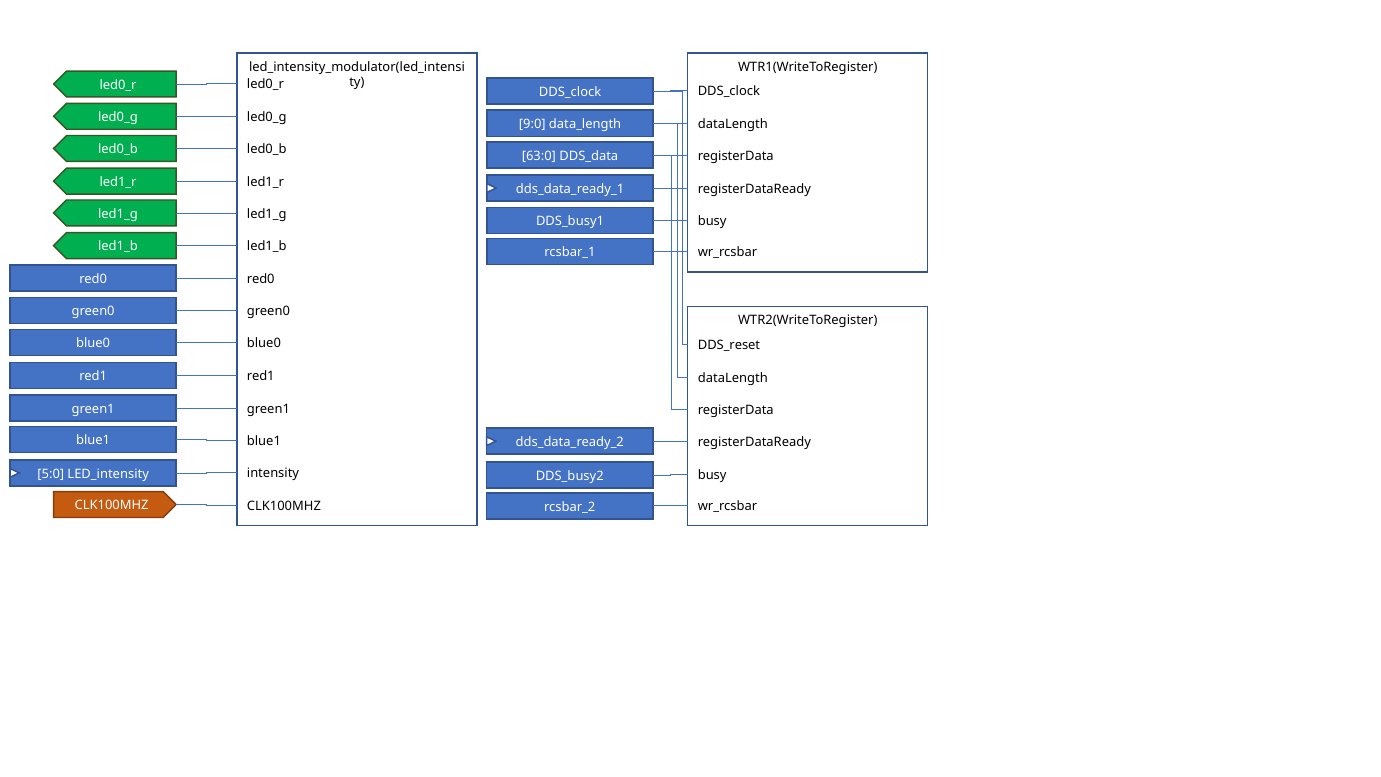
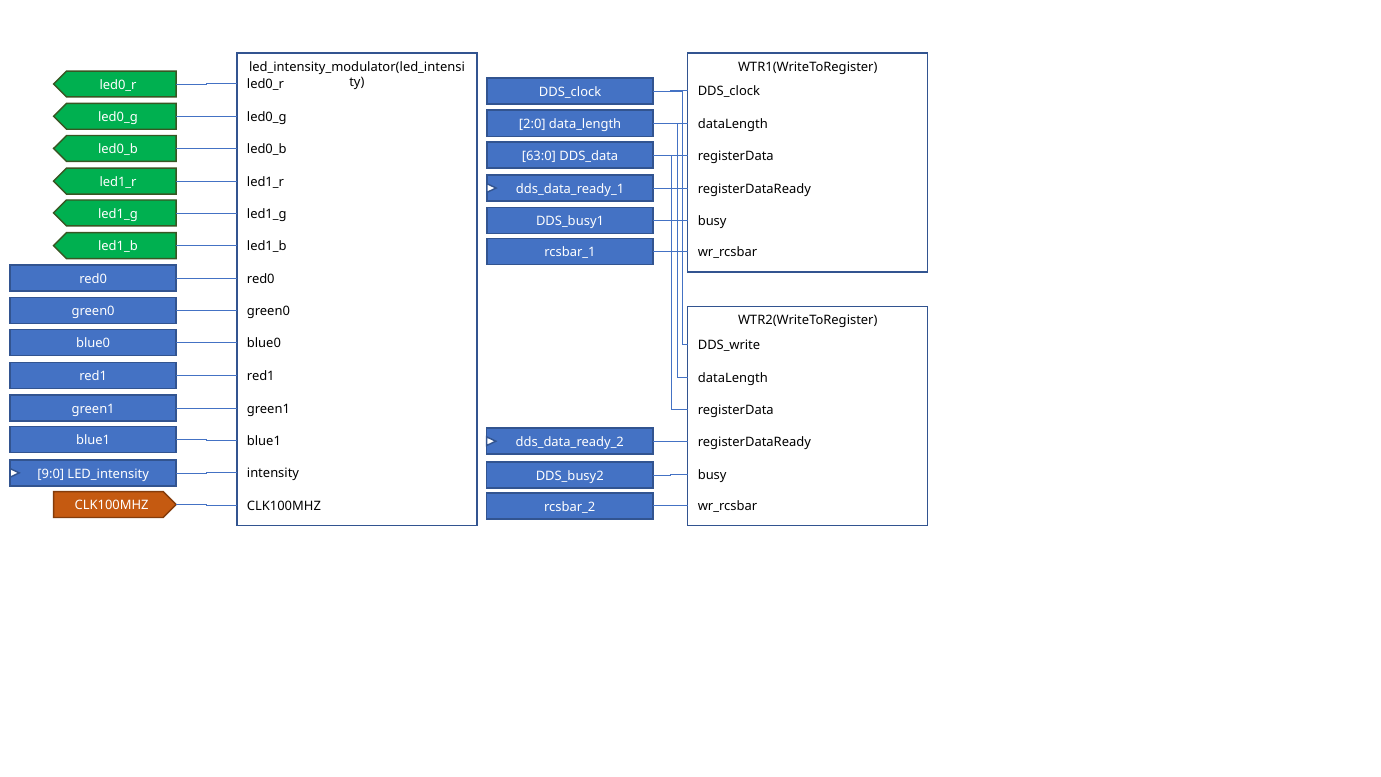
9:0: 9:0 -> 2:0
DDS_reset: DDS_reset -> DDS_write
5:0: 5:0 -> 9:0
